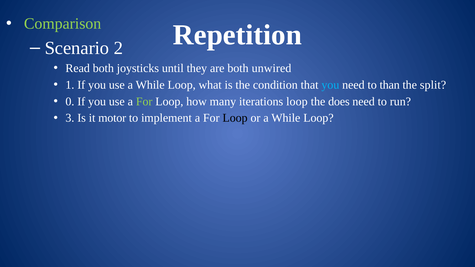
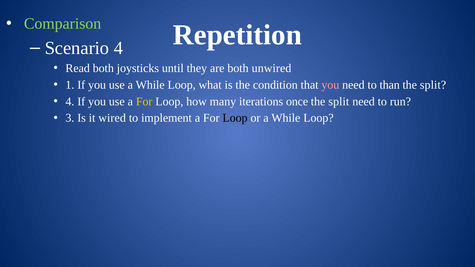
Scenario 2: 2 -> 4
you at (330, 85) colour: light blue -> pink
0 at (70, 102): 0 -> 4
For at (144, 102) colour: light green -> yellow
iterations loop: loop -> once
does at (339, 102): does -> split
motor: motor -> wired
